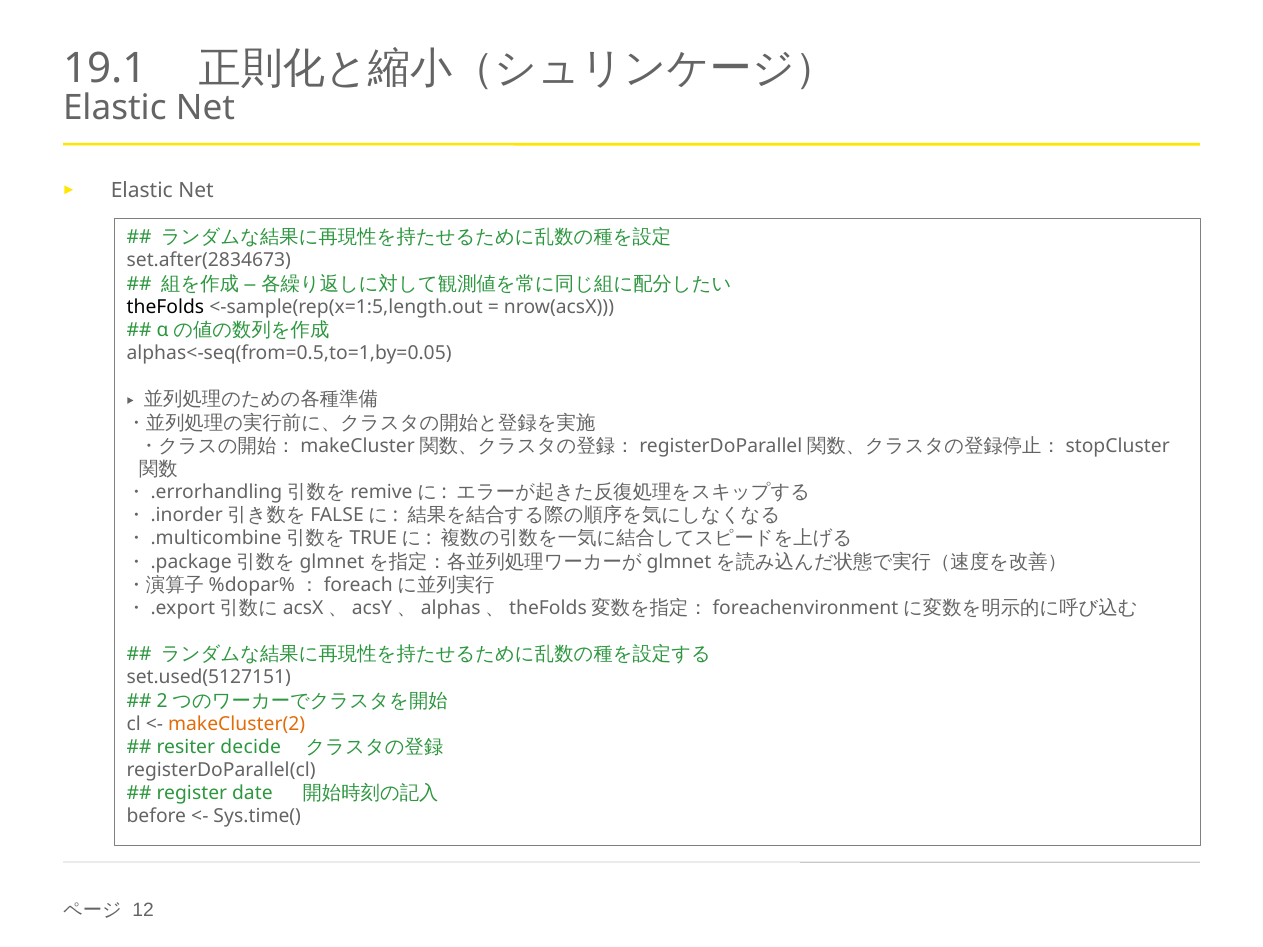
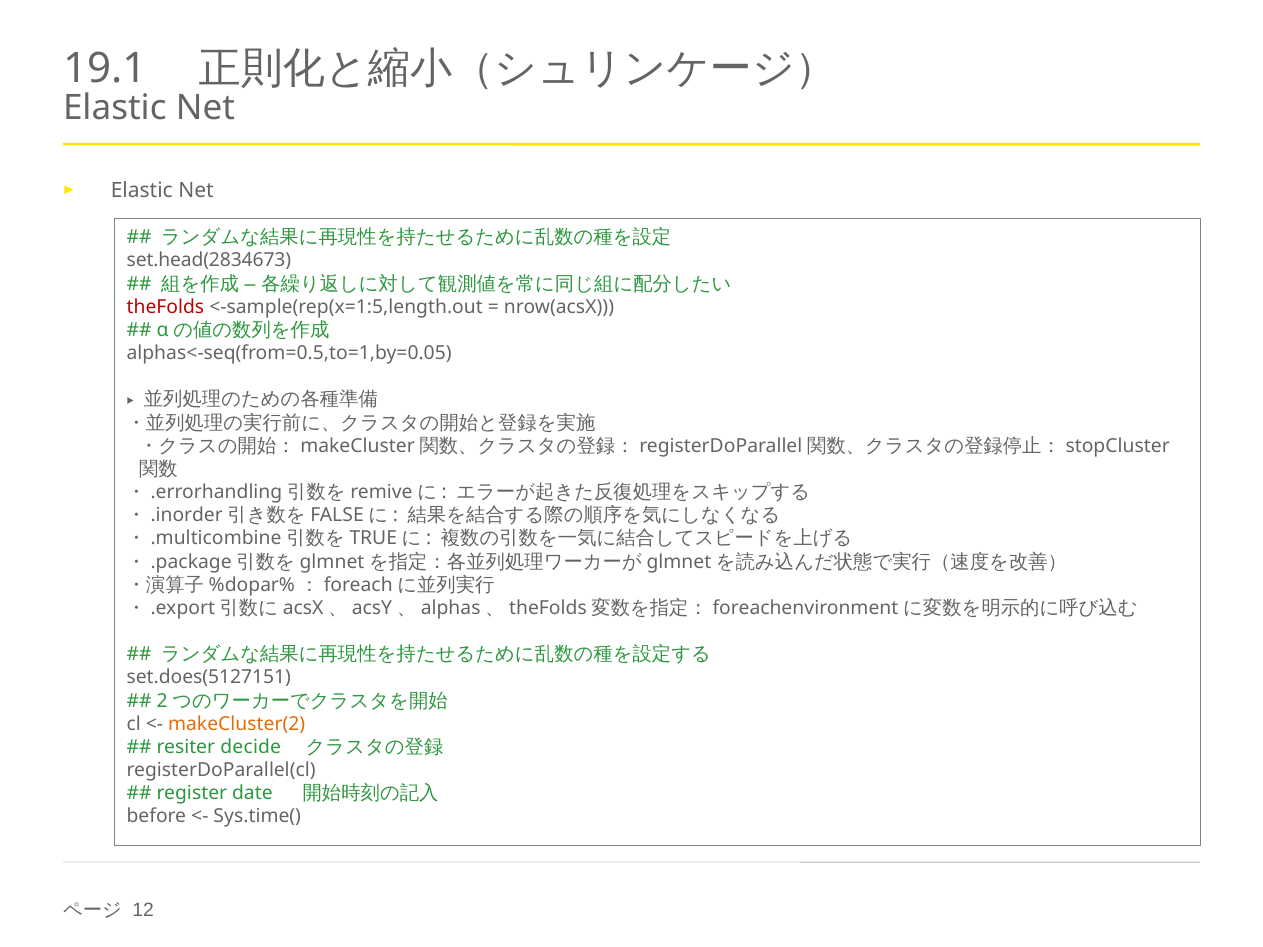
set.after(2834673: set.after(2834673 -> set.head(2834673
theFolds colour: black -> red
set.used(5127151: set.used(5127151 -> set.does(5127151
